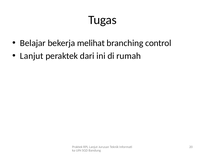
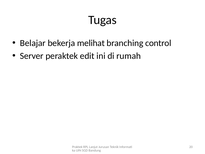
Lanjut at (32, 56): Lanjut -> Server
dari: dari -> edit
